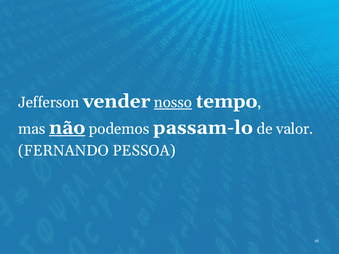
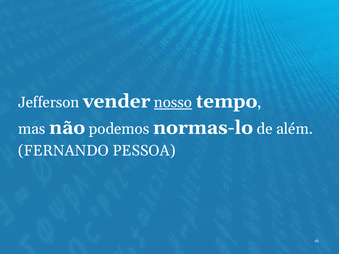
não underline: present -> none
passam-lo: passam-lo -> normas-lo
valor: valor -> além
